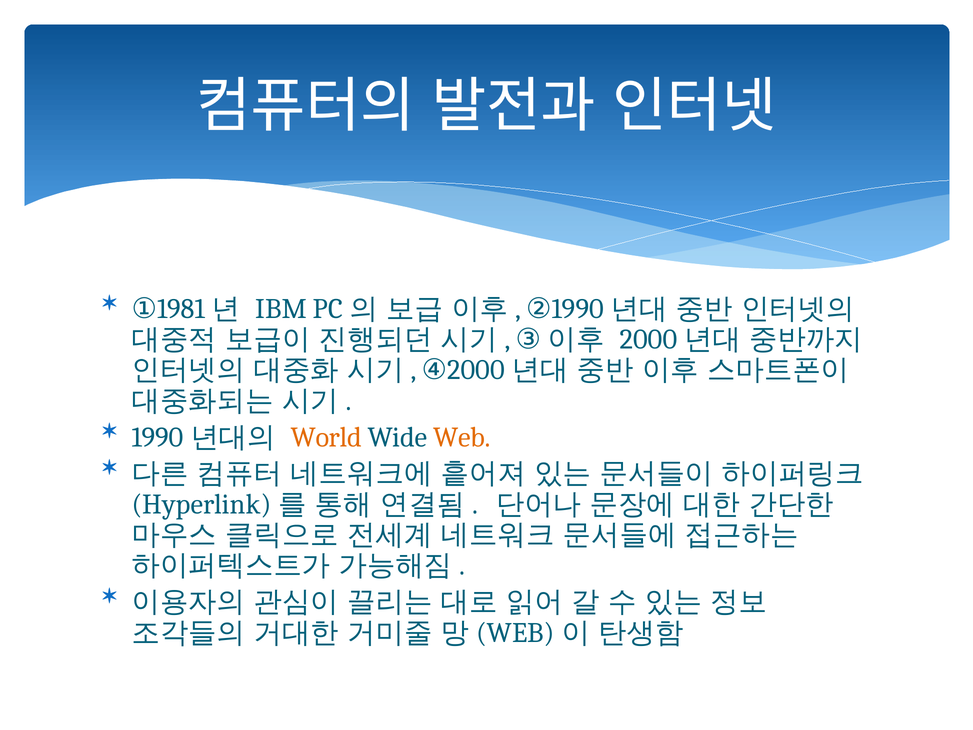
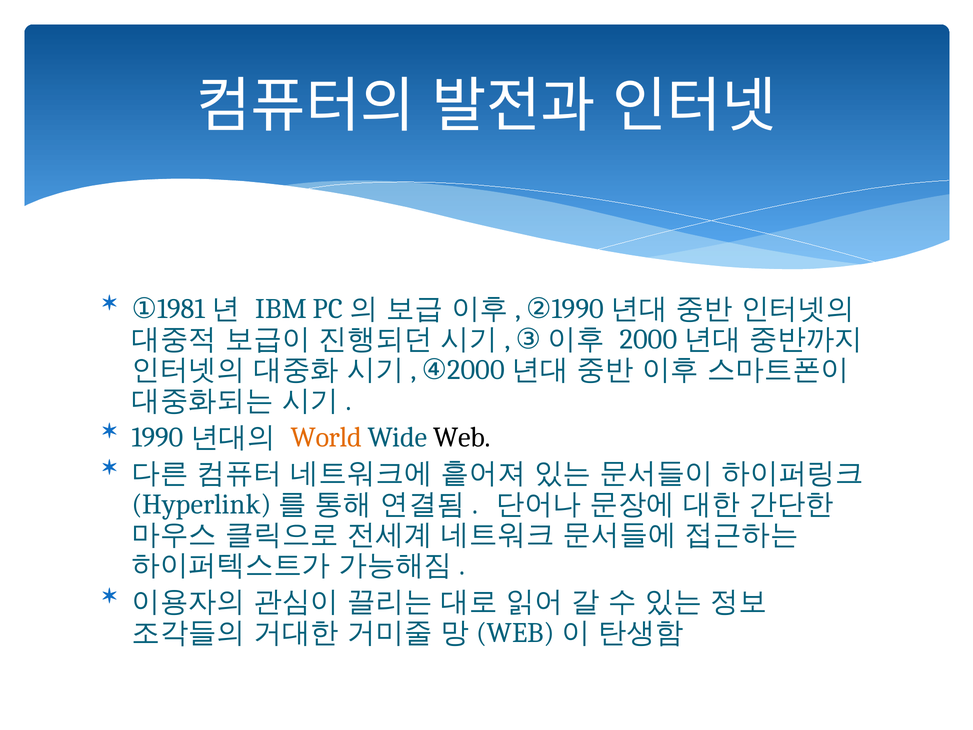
Web colour: orange -> black
